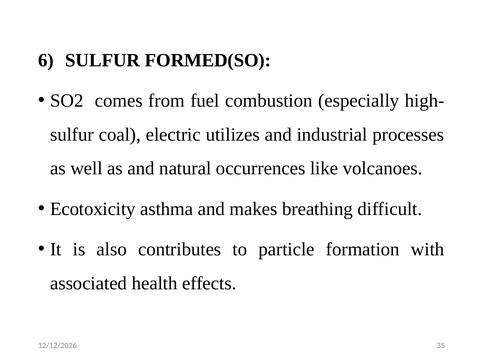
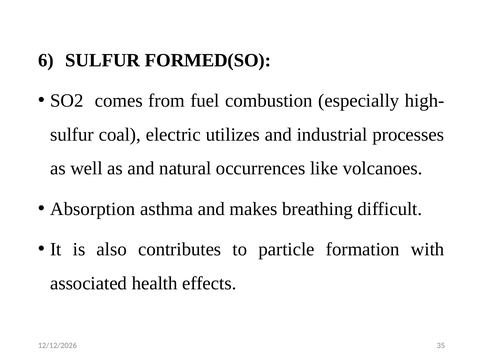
Ecotoxicity: Ecotoxicity -> Absorption
